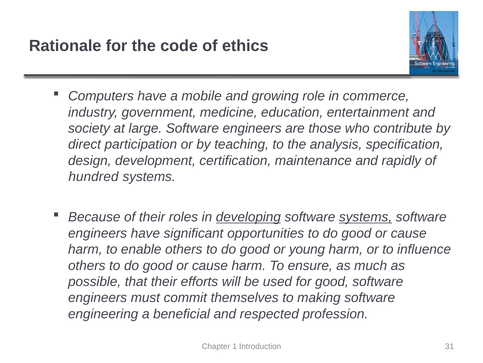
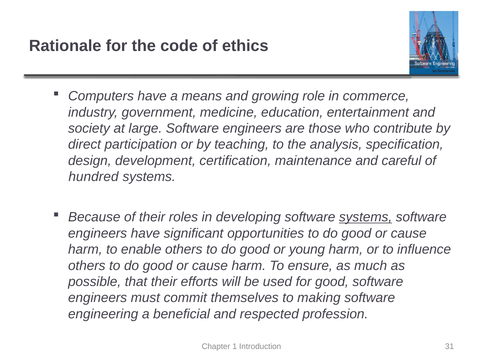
mobile: mobile -> means
rapidly: rapidly -> careful
developing underline: present -> none
